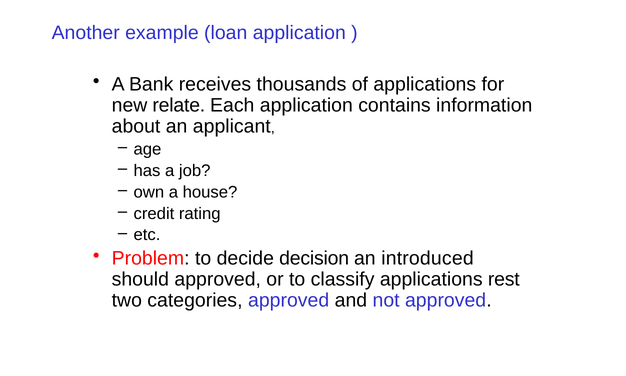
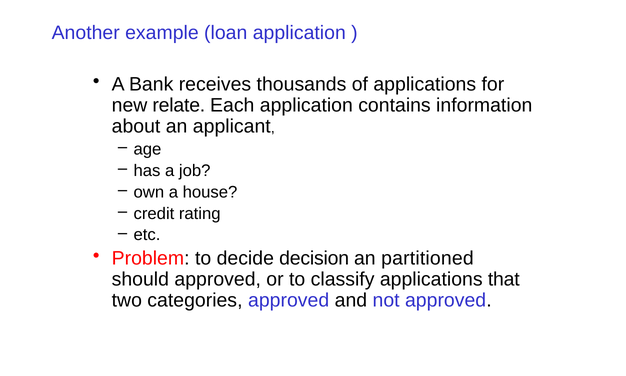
introduced: introduced -> partitioned
rest: rest -> that
